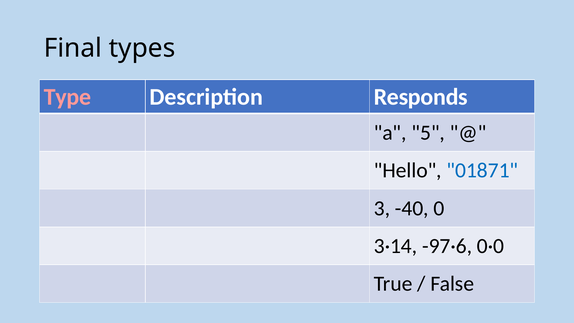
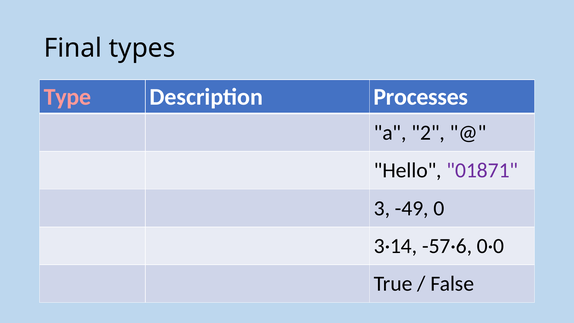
Responds: Responds -> Processes
5: 5 -> 2
01871 colour: blue -> purple
-40: -40 -> -49
-97·6: -97·6 -> -57·6
